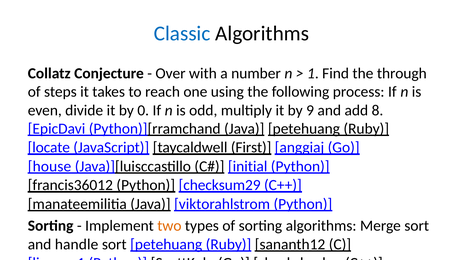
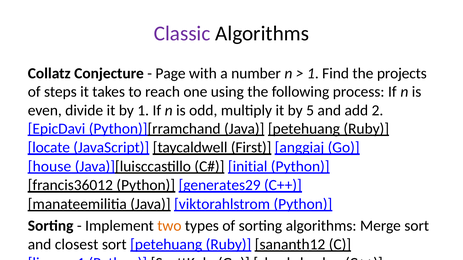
Classic colour: blue -> purple
Over: Over -> Page
through: through -> projects
by 0: 0 -> 1
9: 9 -> 5
8: 8 -> 2
checksum29: checksum29 -> generates29
and handle: handle -> closest
